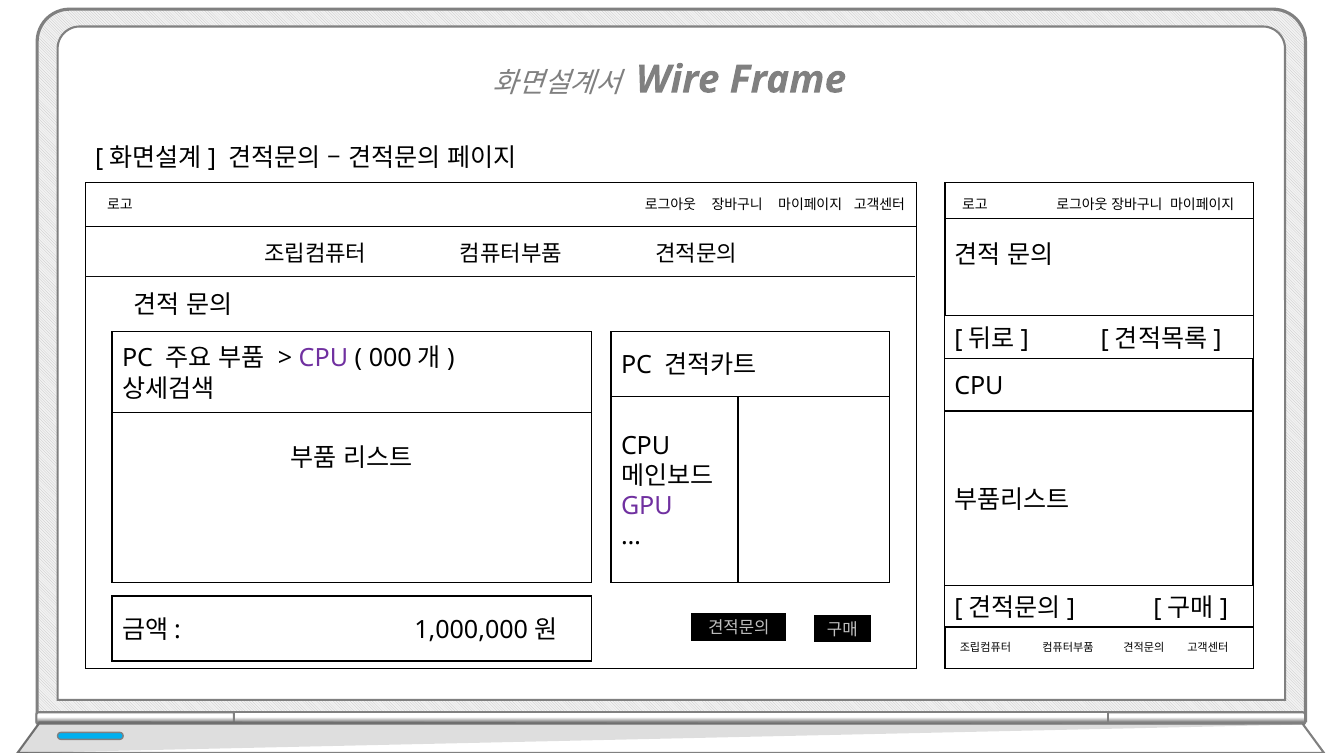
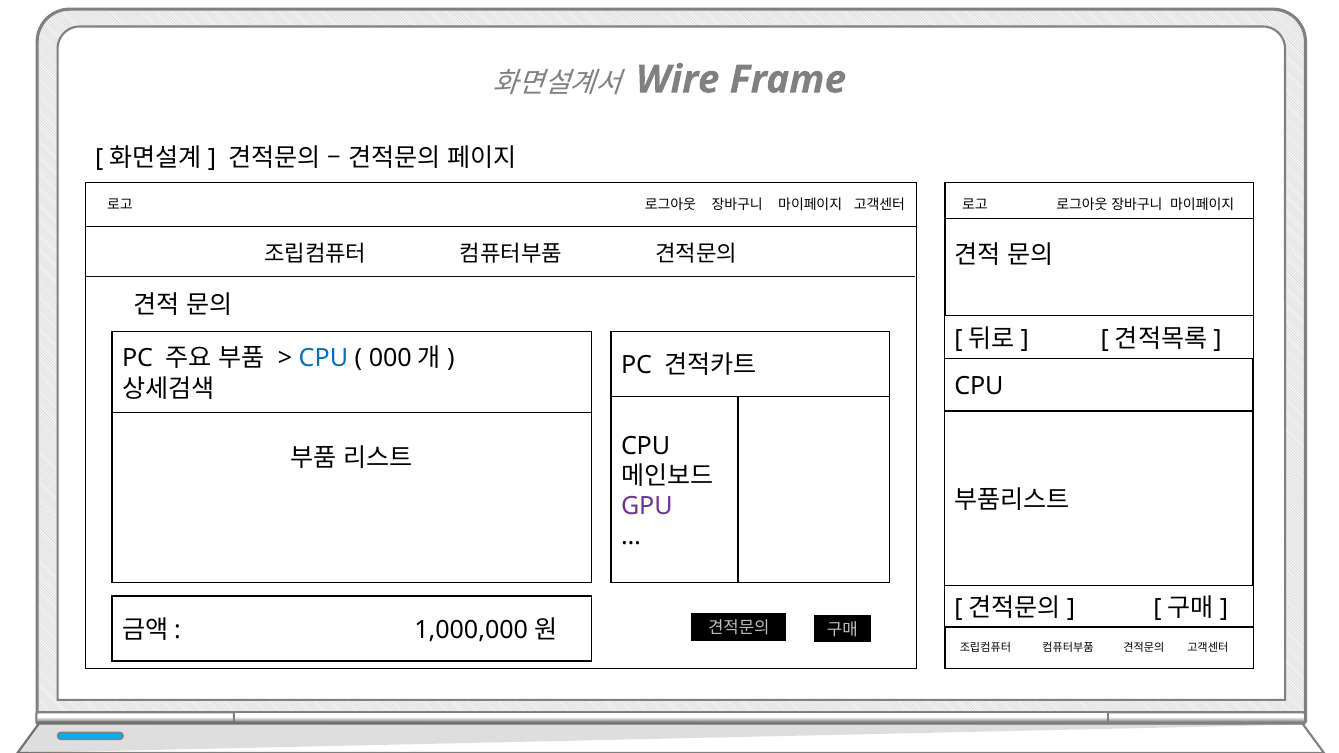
CPU at (323, 359) colour: purple -> blue
